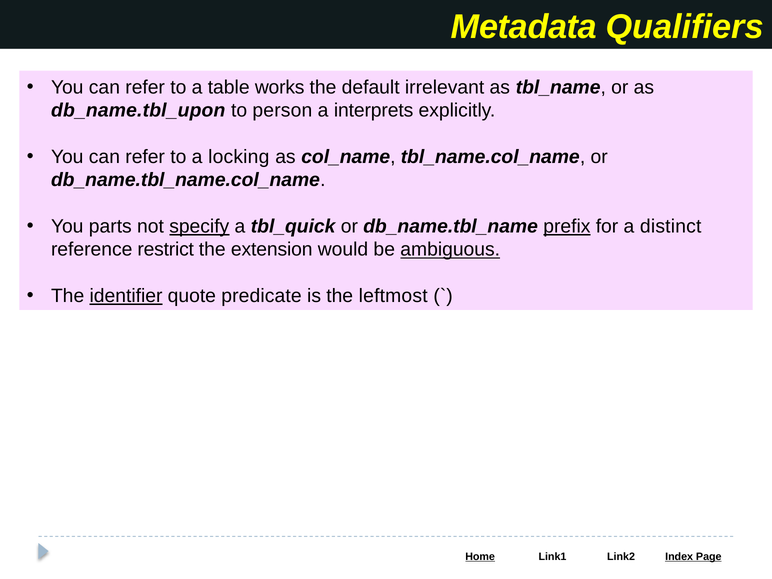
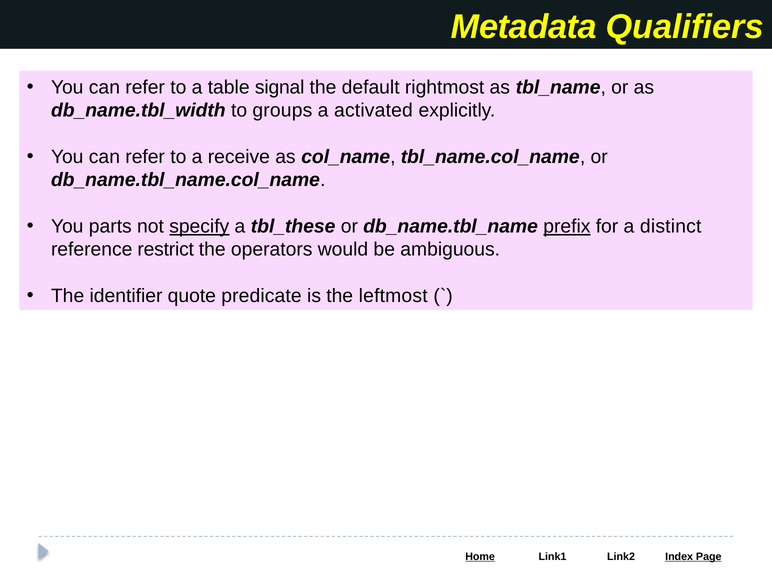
works: works -> signal
irrelevant: irrelevant -> rightmost
db_name.tbl_upon: db_name.tbl_upon -> db_name.tbl_width
person: person -> groups
interprets: interprets -> activated
locking: locking -> receive
tbl_quick: tbl_quick -> tbl_these
extension: extension -> operators
ambiguous underline: present -> none
identifier underline: present -> none
